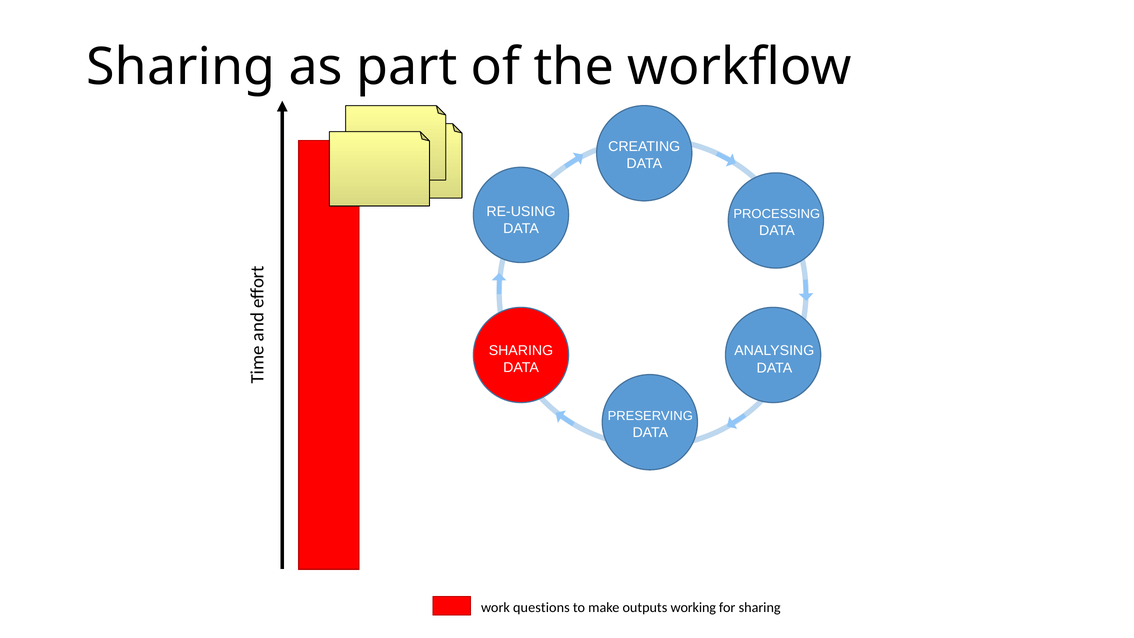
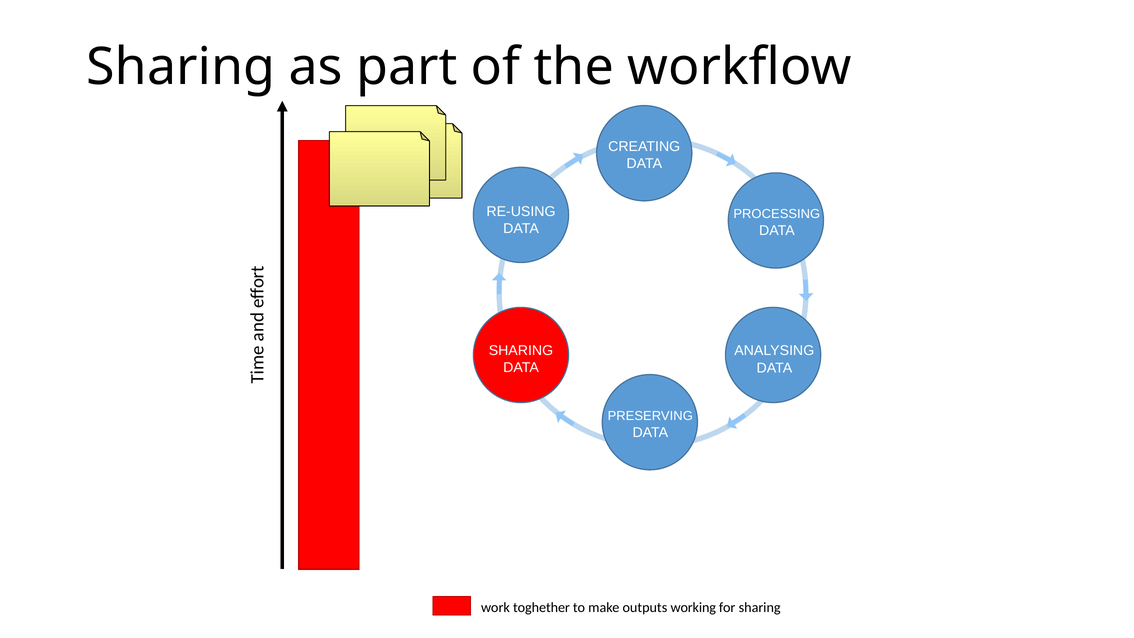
questions: questions -> toghether
